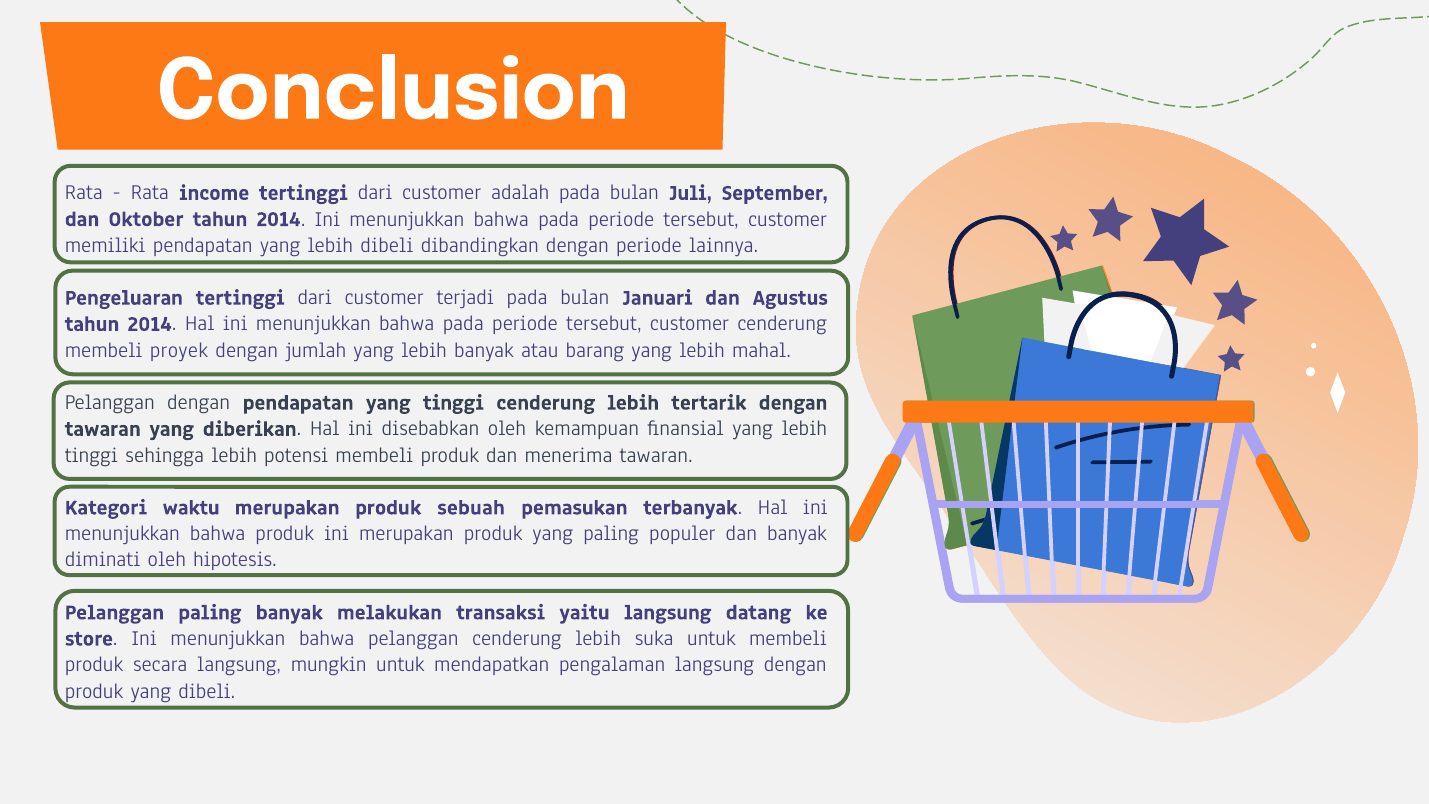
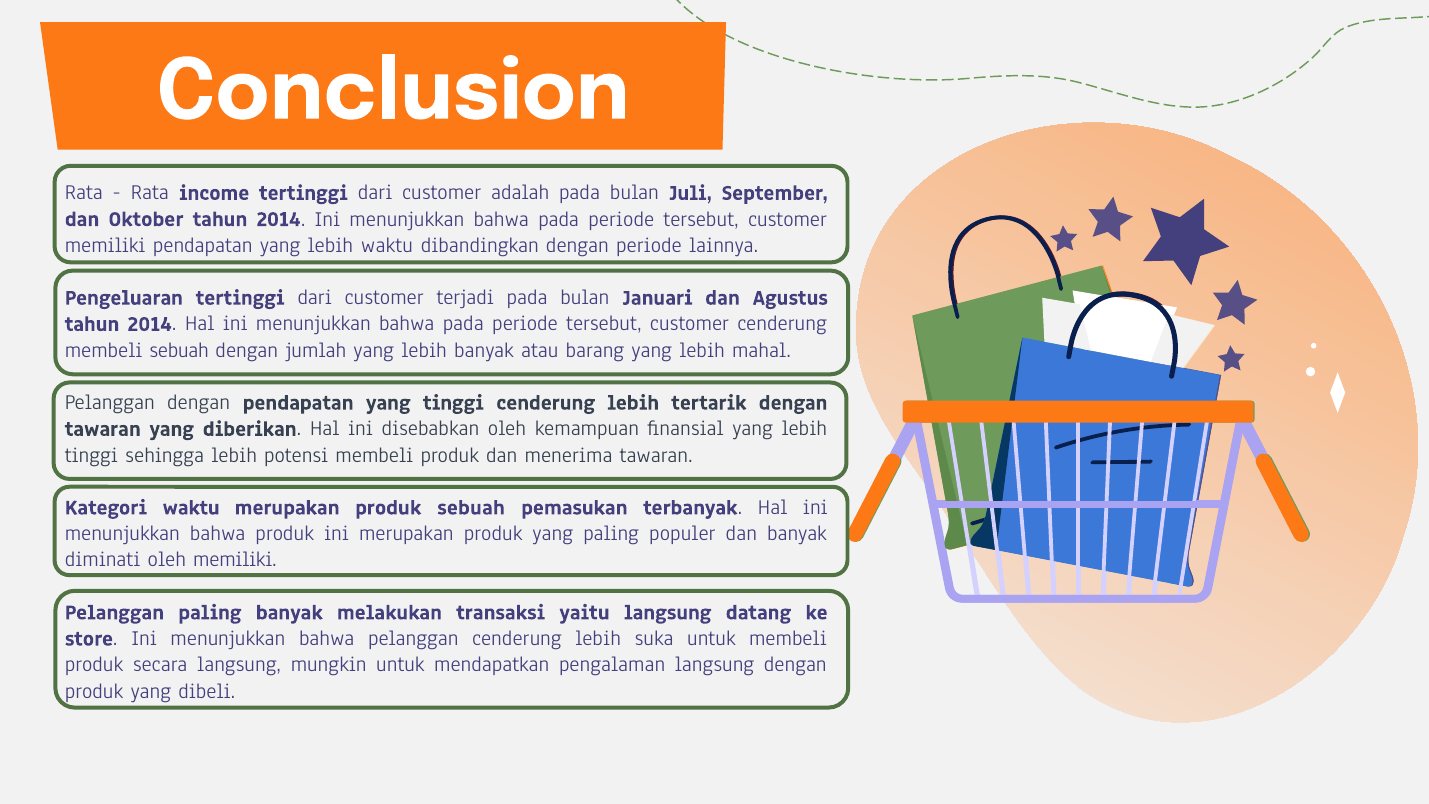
lebih dibeli: dibeli -> waktu
membeli proyek: proyek -> sebuah
oleh hipotesis: hipotesis -> memiliki
